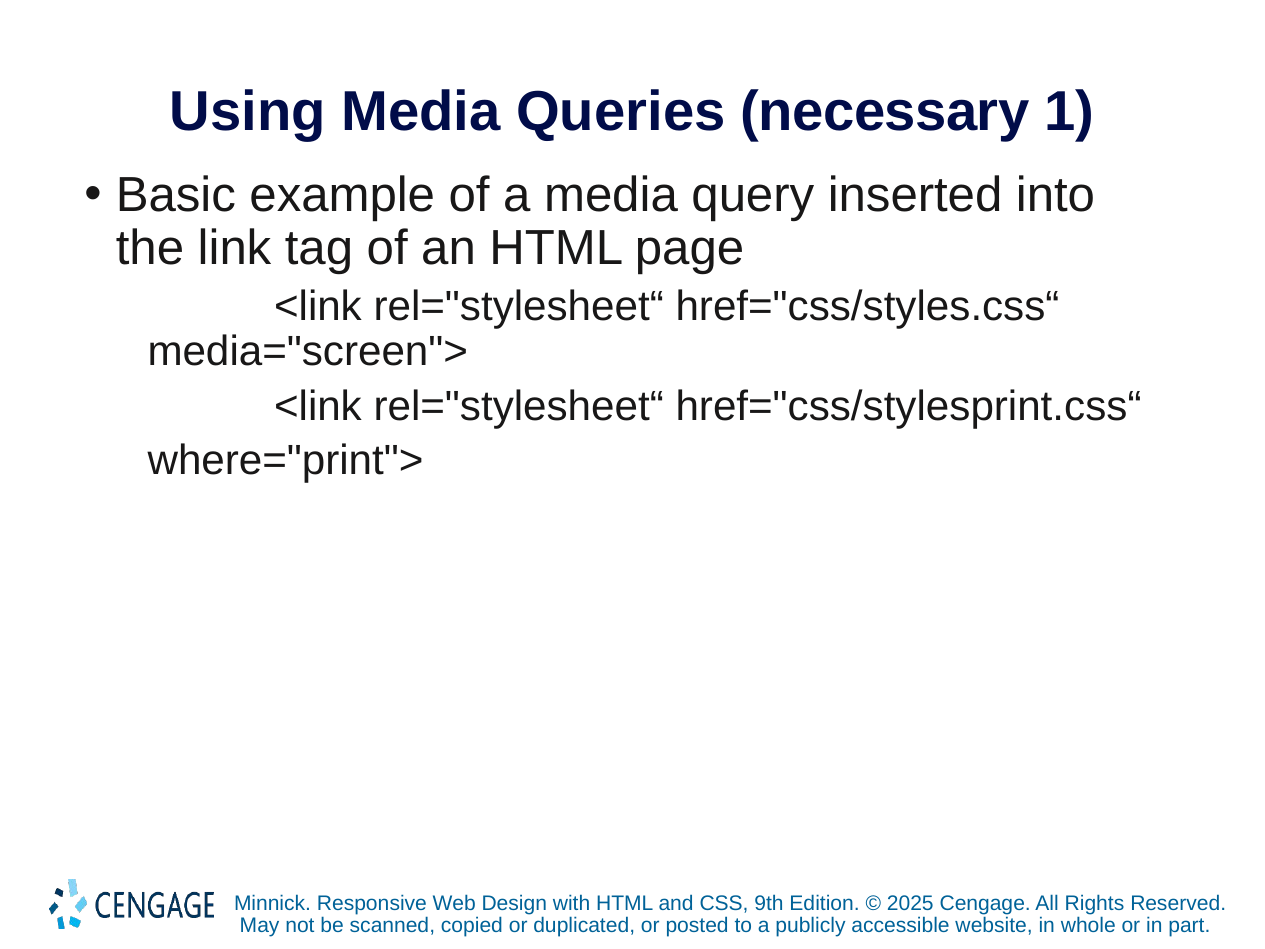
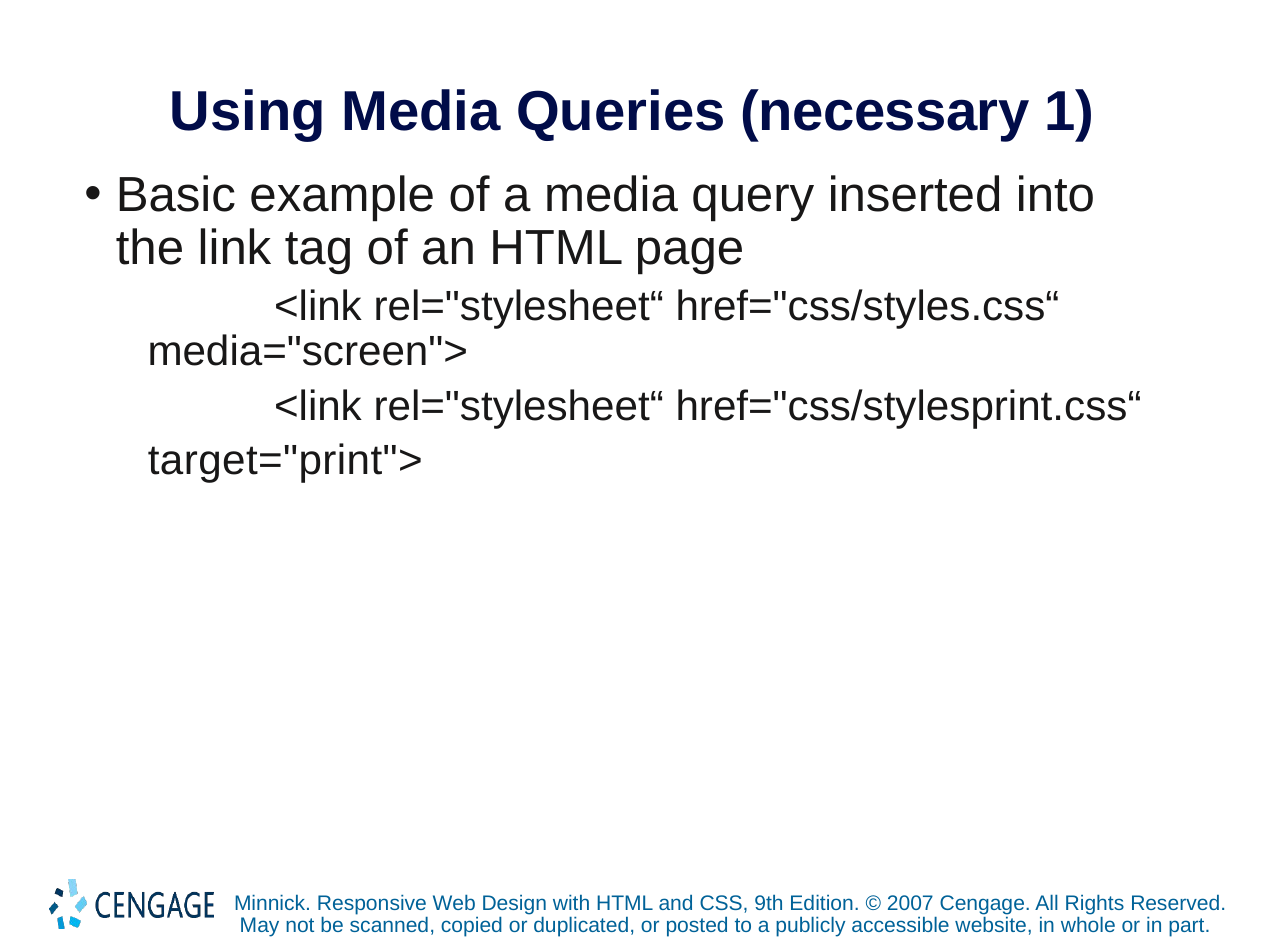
where="print">: where="print"> -> target="print">
2025: 2025 -> 2007
